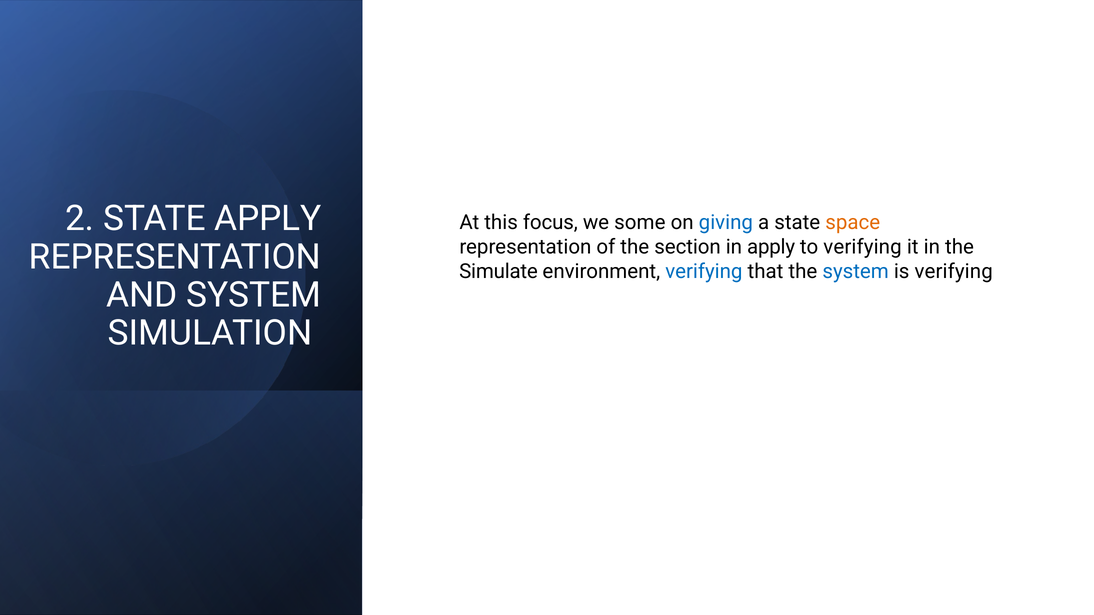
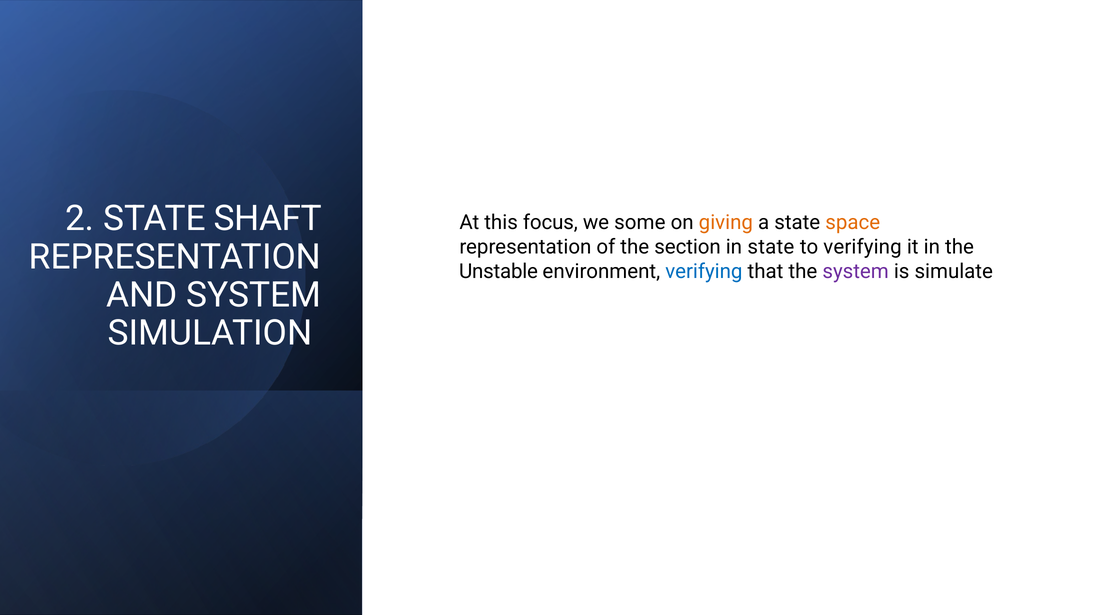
STATE APPLY: APPLY -> SHAFT
giving colour: blue -> orange
in apply: apply -> state
Simulate: Simulate -> Unstable
system at (856, 272) colour: blue -> purple
is verifying: verifying -> simulate
